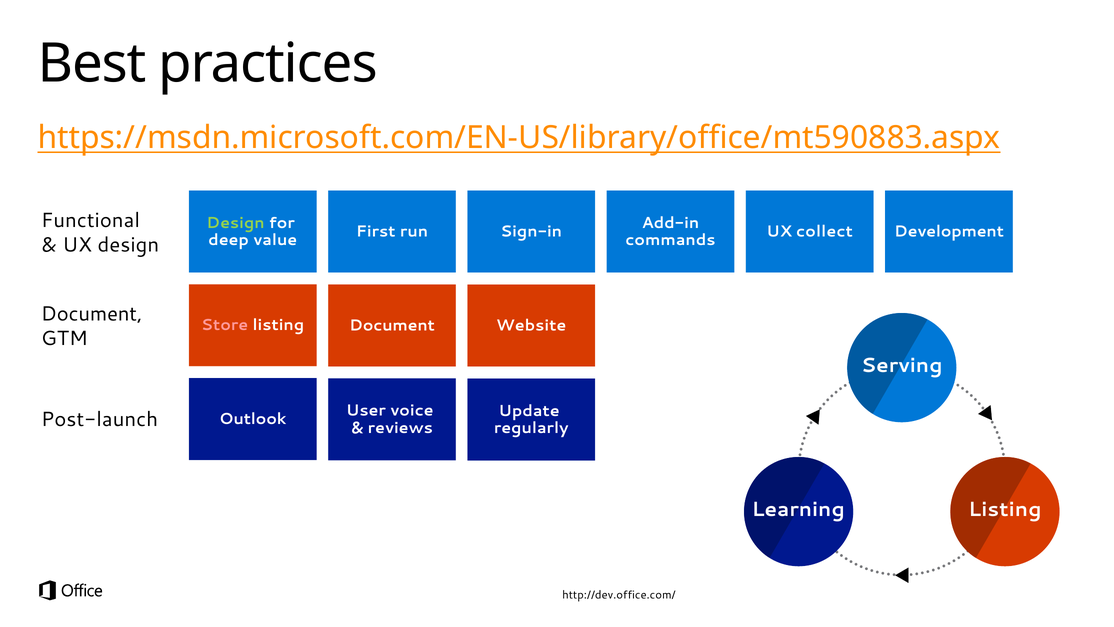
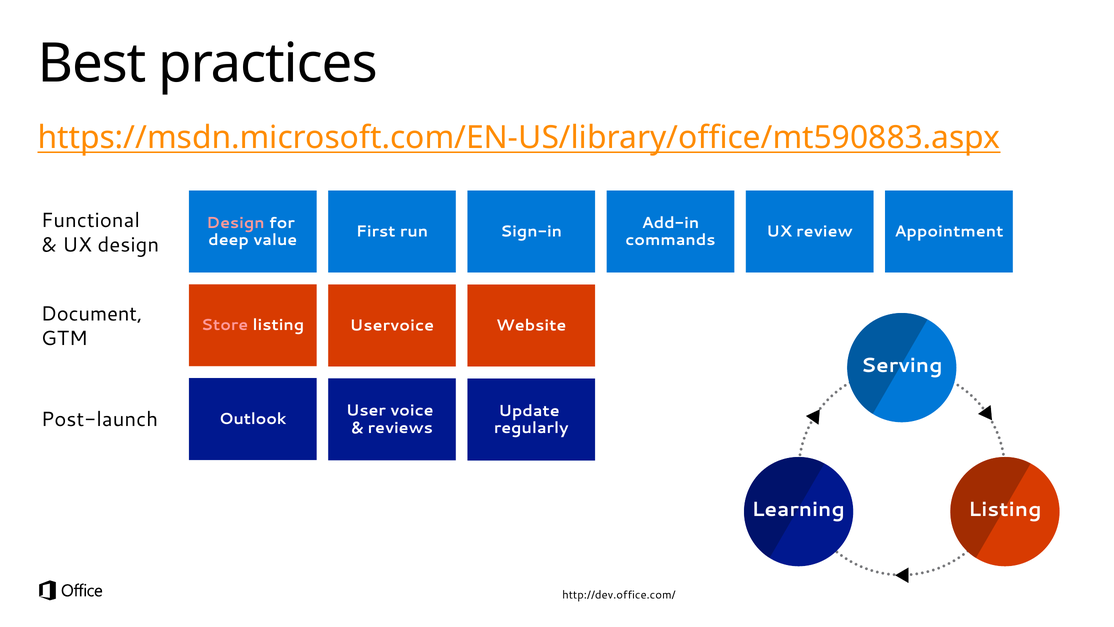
Design at (236, 223) colour: light green -> pink
collect: collect -> review
Development: Development -> Appointment
listing Document: Document -> Uservoice
